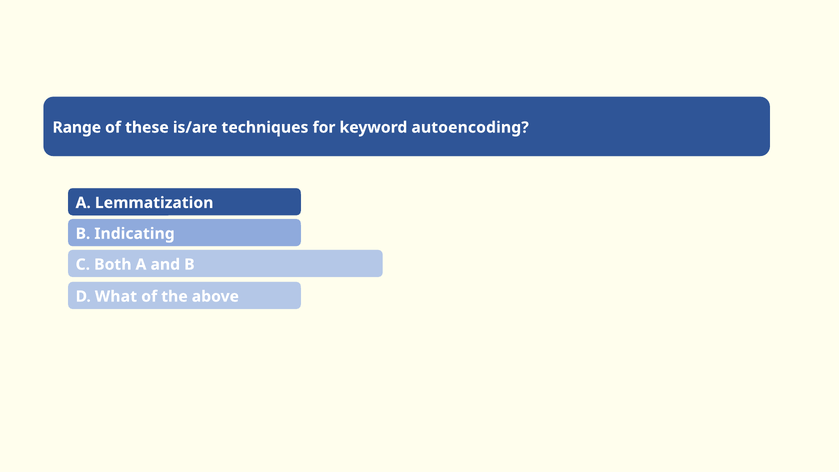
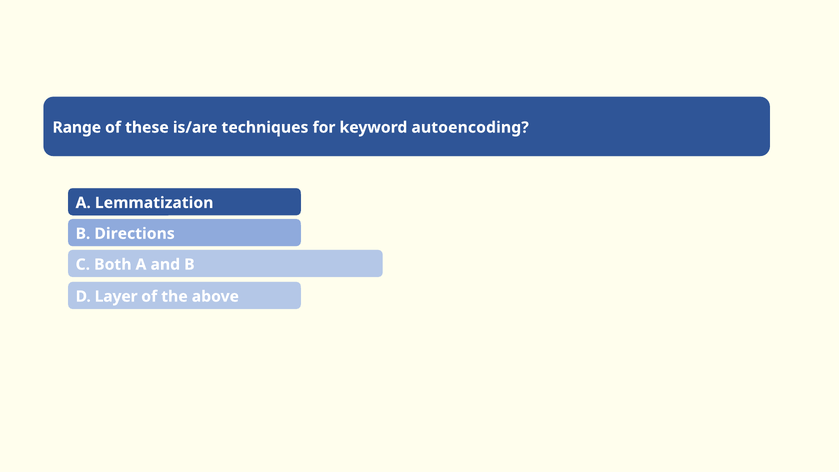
Indicating: Indicating -> Directions
What: What -> Layer
